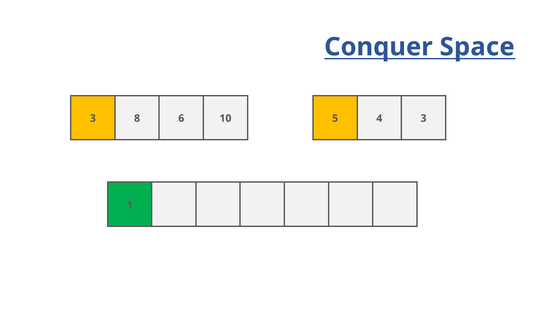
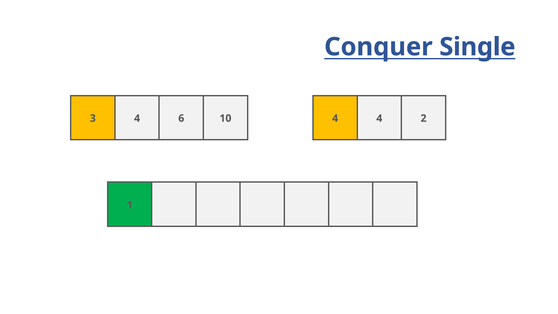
Space: Space -> Single
3 8: 8 -> 4
10 5: 5 -> 4
4 3: 3 -> 2
